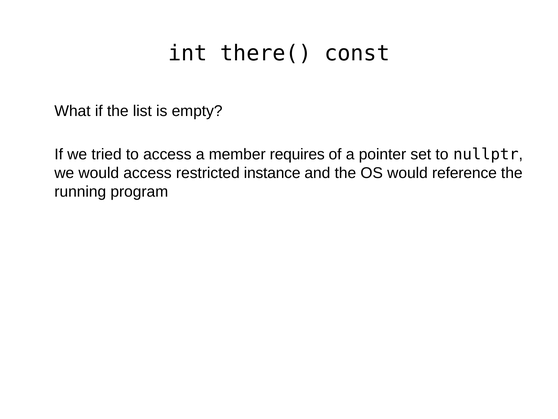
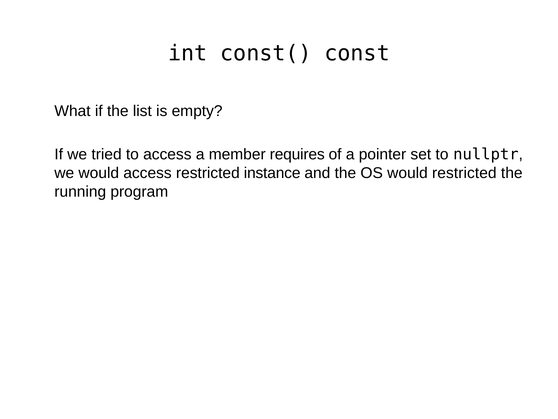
there(: there( -> const(
would reference: reference -> restricted
